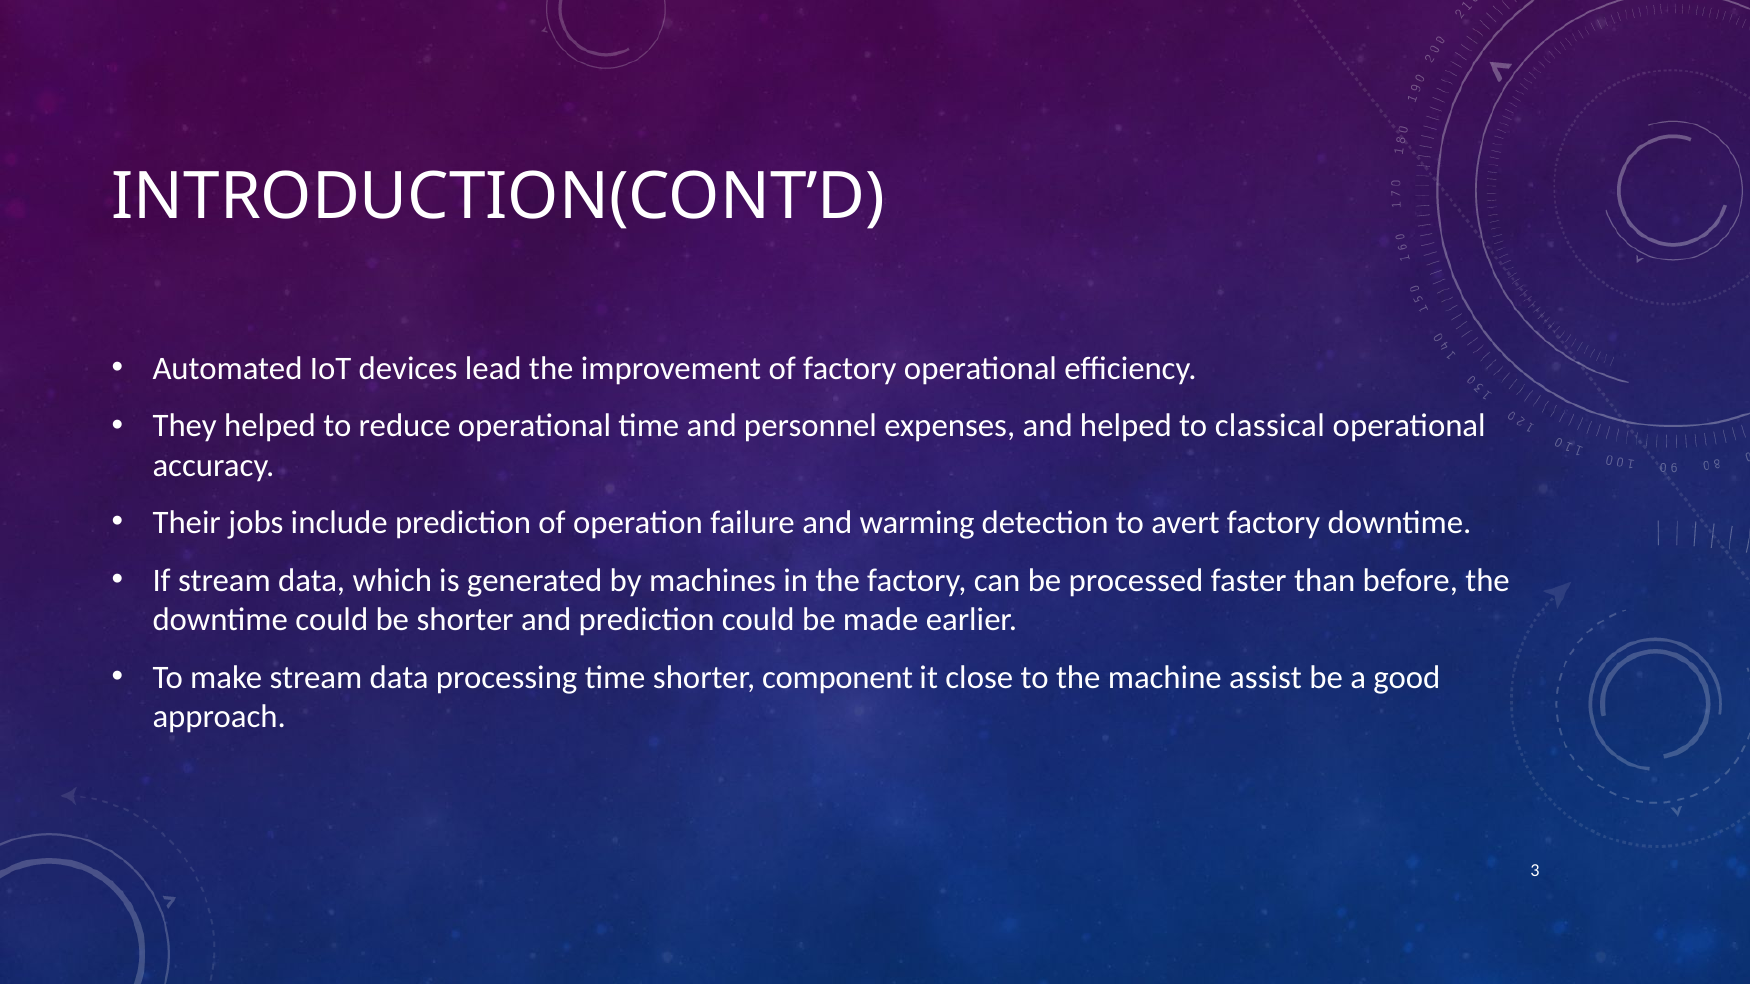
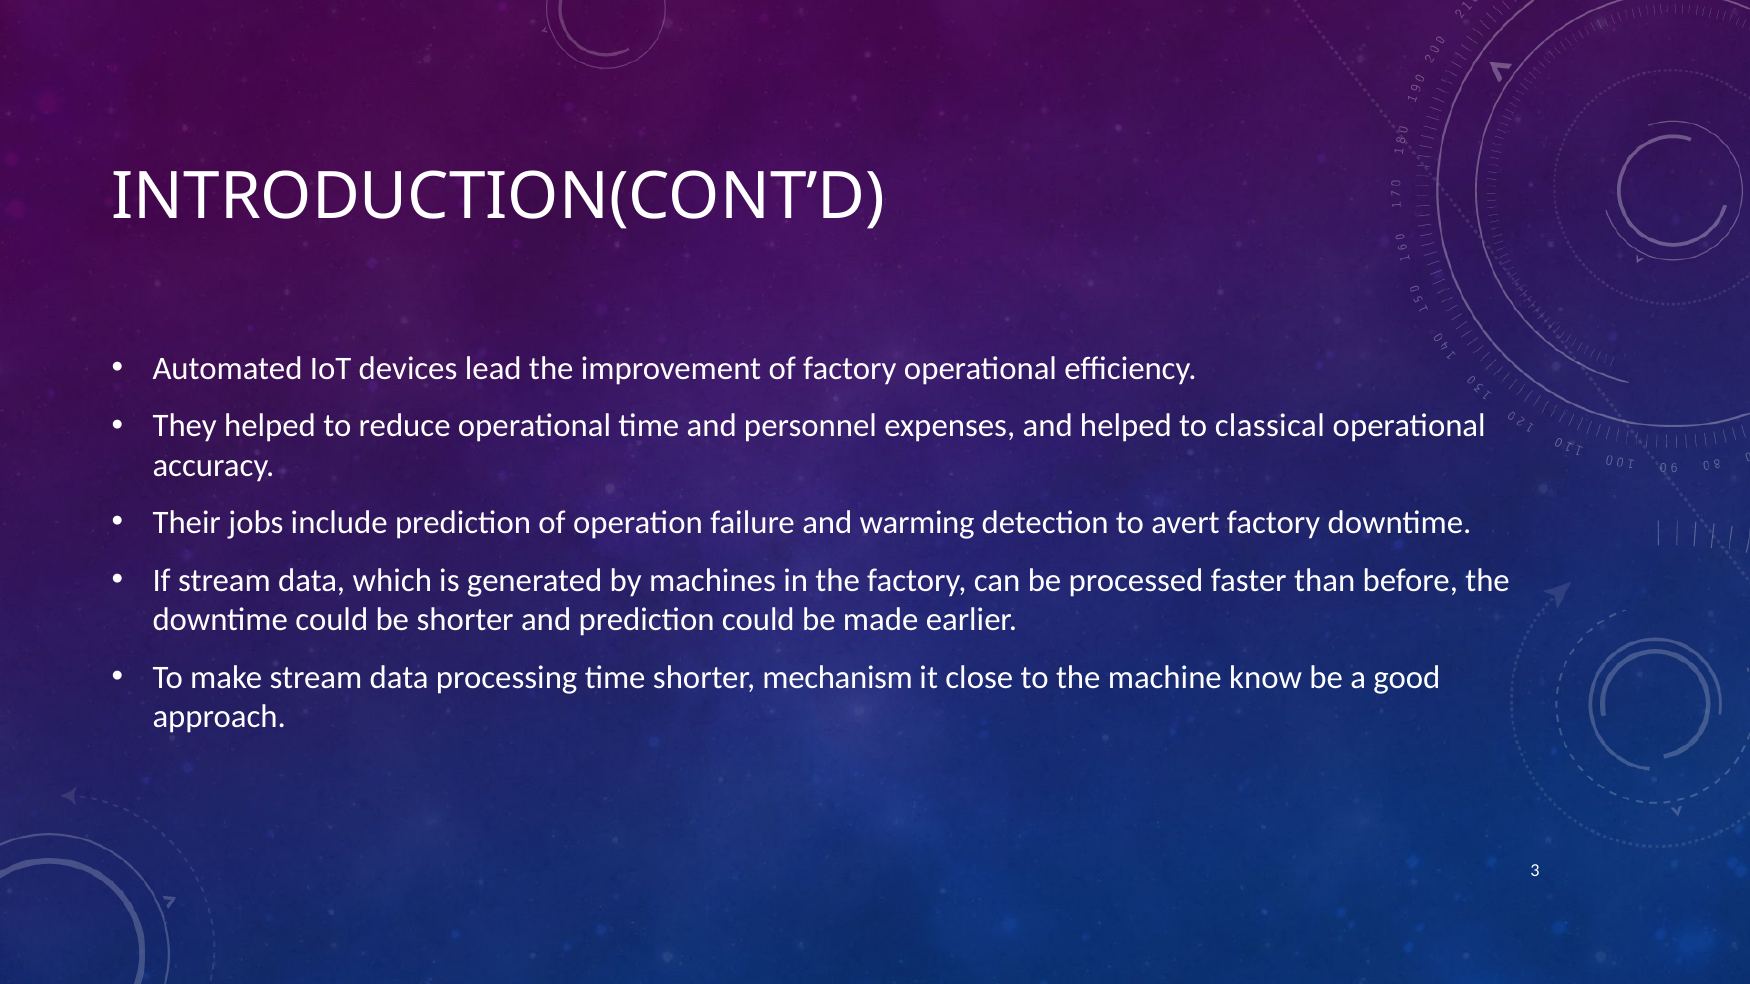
component: component -> mechanism
assist: assist -> know
